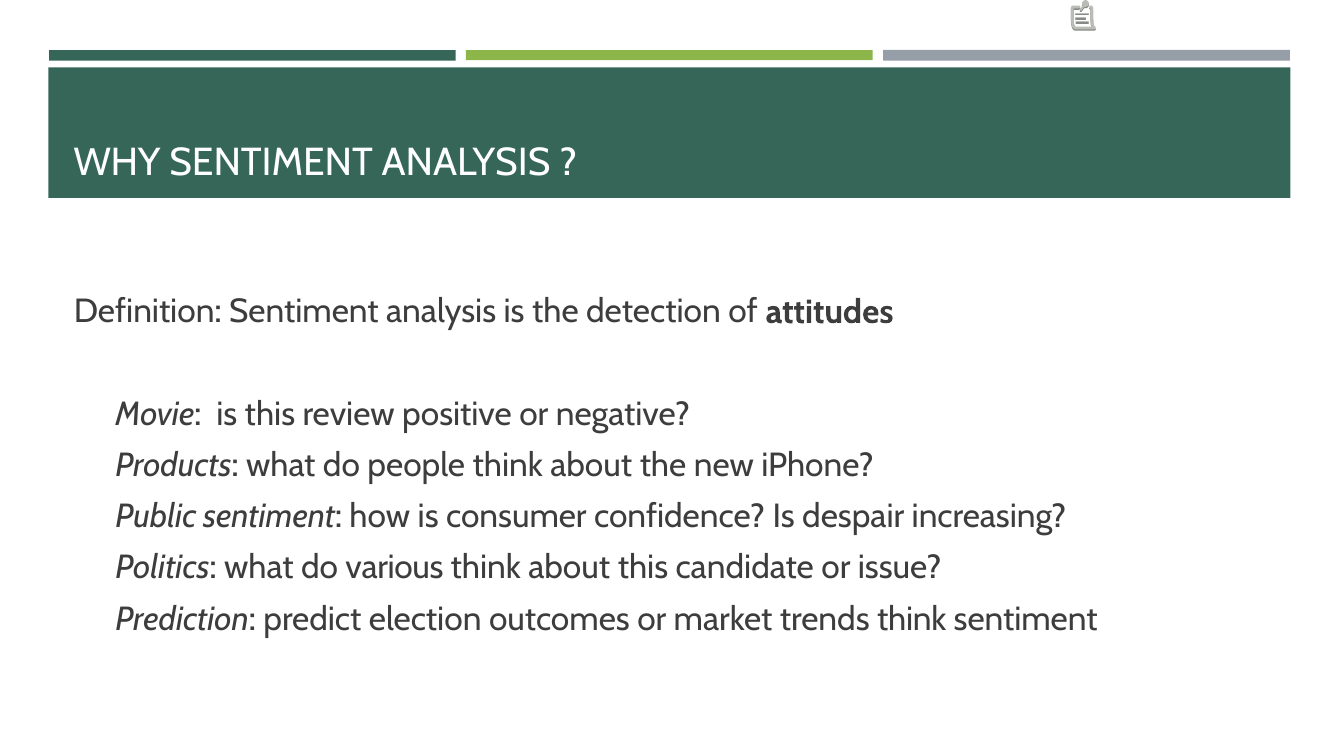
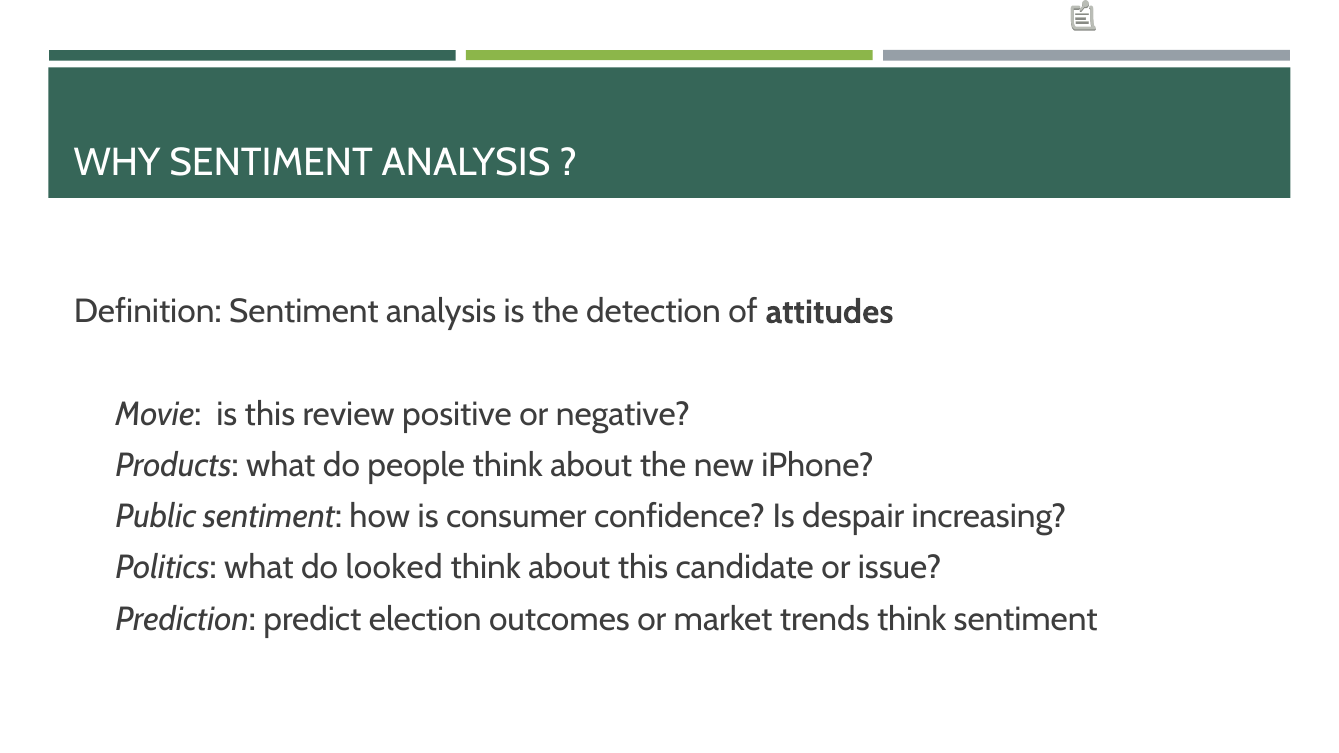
various: various -> looked
